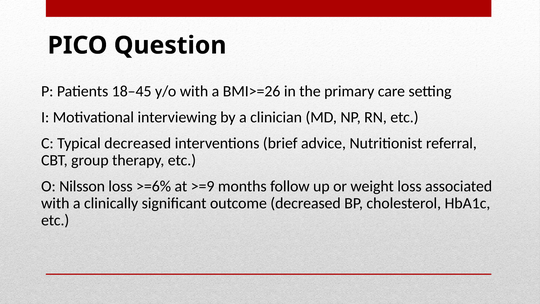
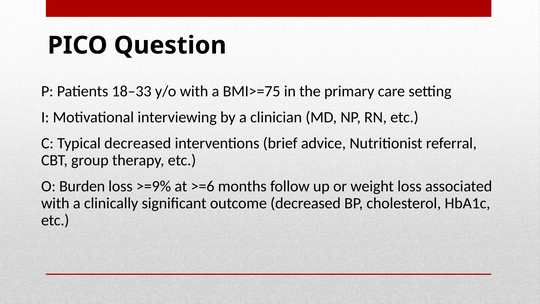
18–45: 18–45 -> 18–33
BMI>=26: BMI>=26 -> BMI>=75
Nilsson: Nilsson -> Burden
>=6%: >=6% -> >=9%
>=9: >=9 -> >=6
